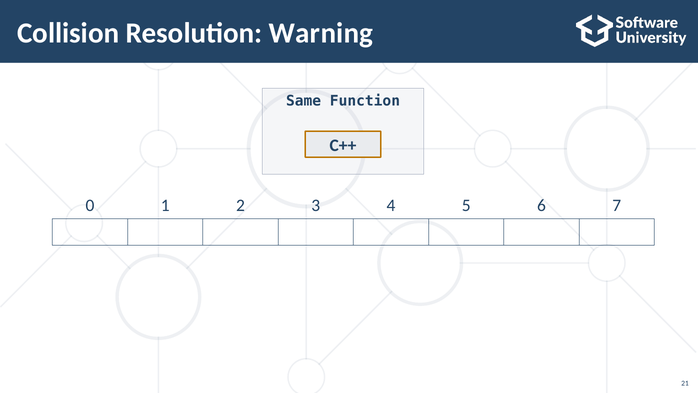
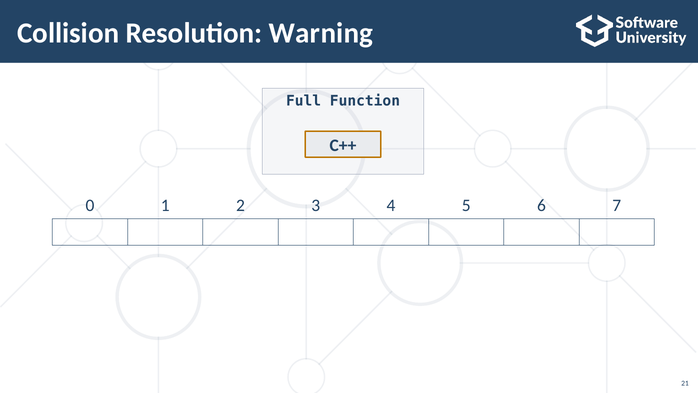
Same: Same -> Full
